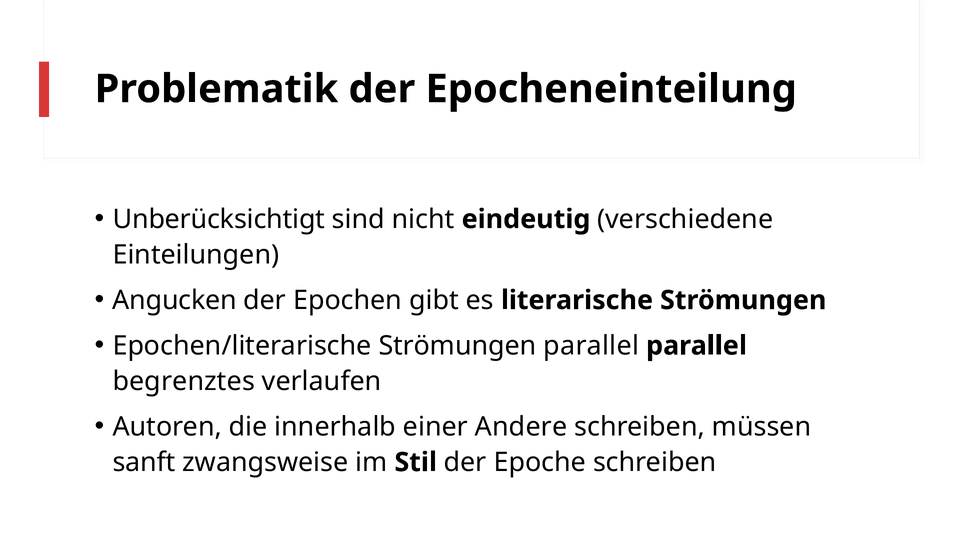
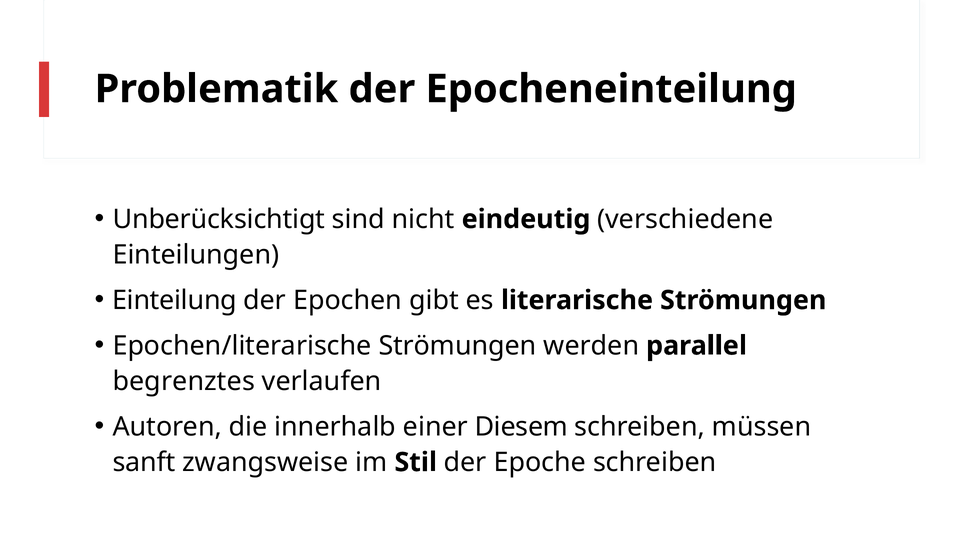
Angucken: Angucken -> Einteilung
Strömungen parallel: parallel -> werden
Andere: Andere -> Diesem
